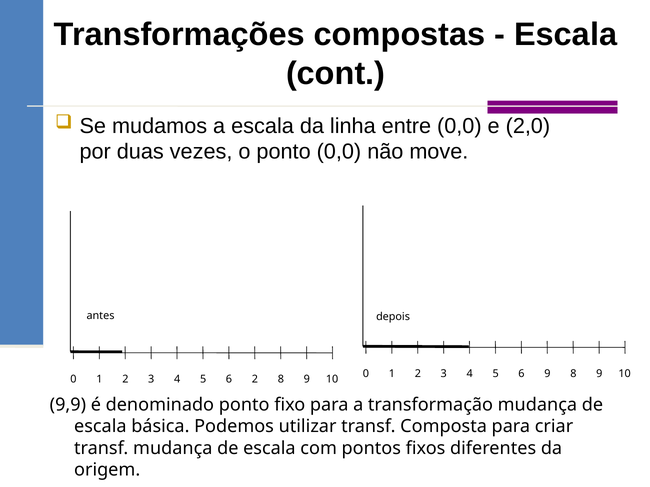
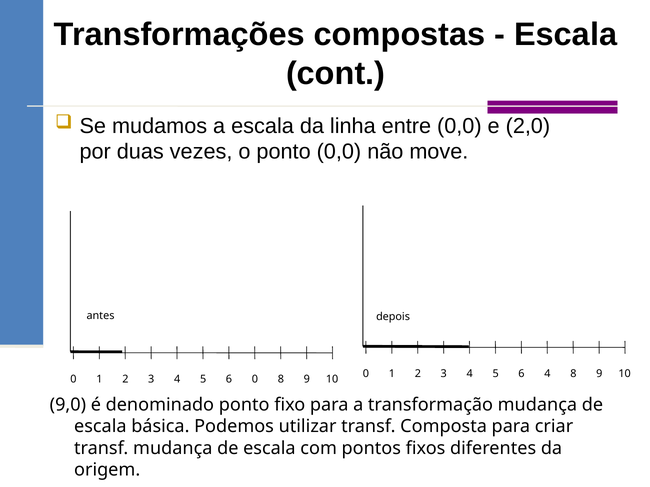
6 9: 9 -> 4
6 2: 2 -> 0
9,9: 9,9 -> 9,0
